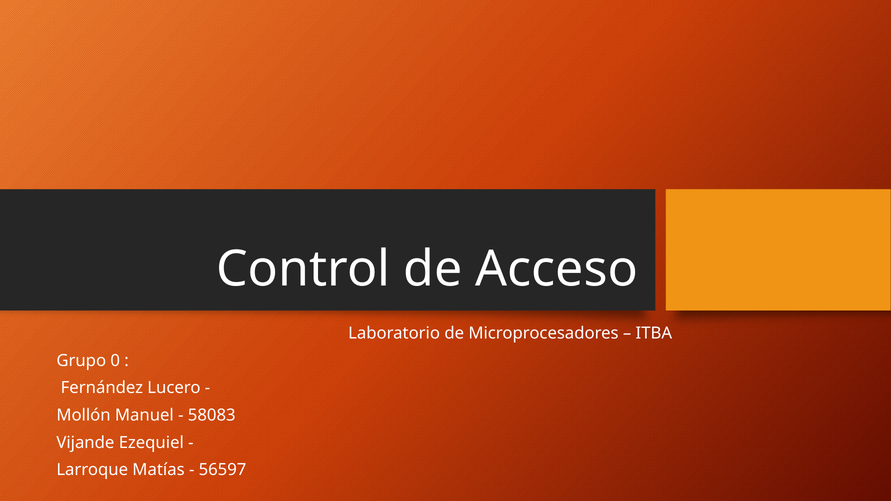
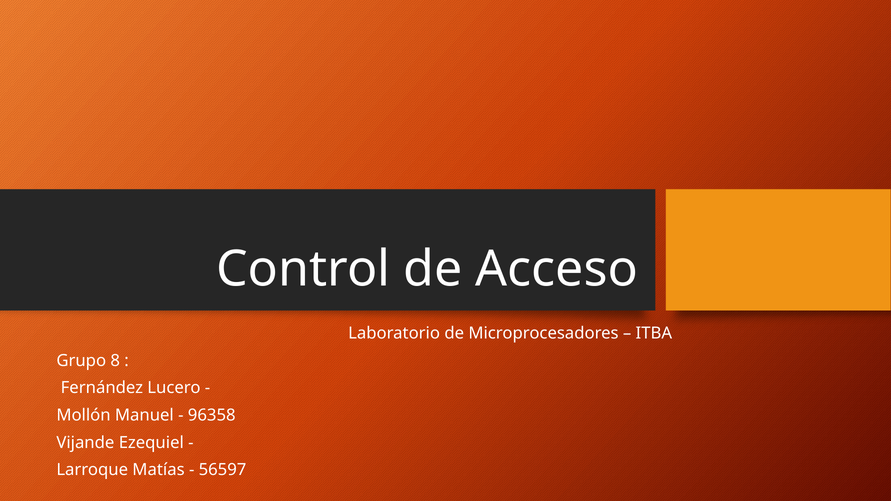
0: 0 -> 8
58083: 58083 -> 96358
